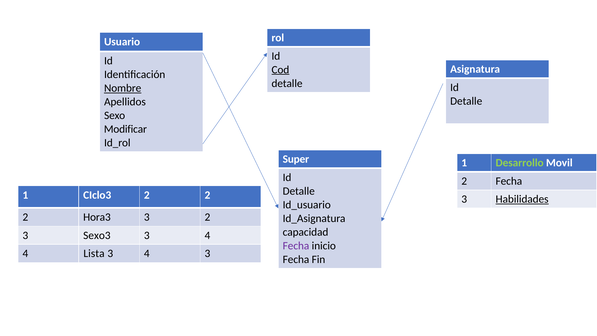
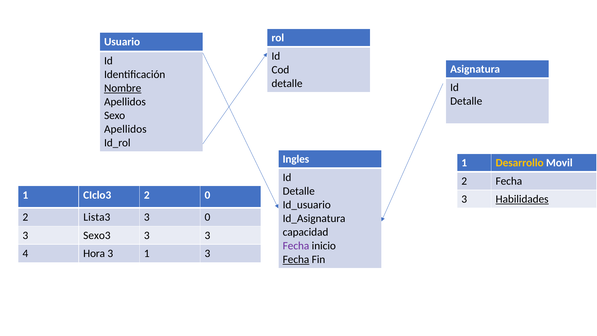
Cod underline: present -> none
Modificar at (125, 129): Modificar -> Apellidos
Super: Super -> Ingles
Desarrollo colour: light green -> yellow
CIclo3 2 2: 2 -> 0
Hora3: Hora3 -> Lista3
3 2: 2 -> 0
4 at (207, 235): 4 -> 3
Lista: Lista -> Hora
4 at (147, 253): 4 -> 1
Fecha at (296, 259) underline: none -> present
